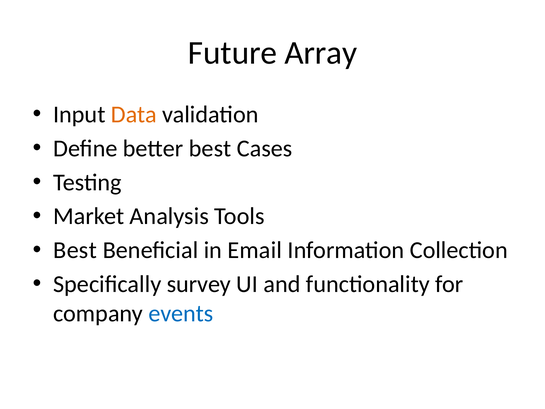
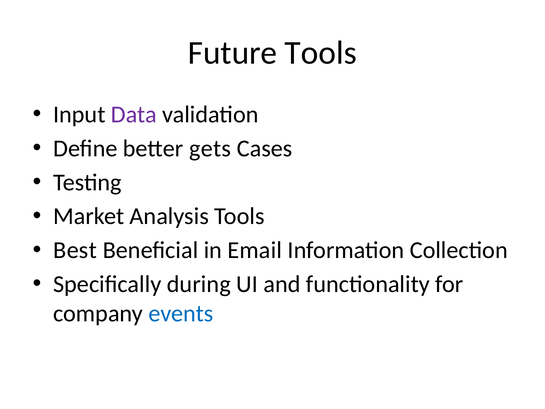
Future Array: Array -> Tools
Data colour: orange -> purple
better best: best -> gets
survey: survey -> during
